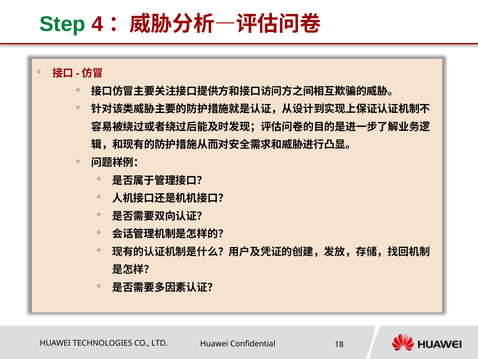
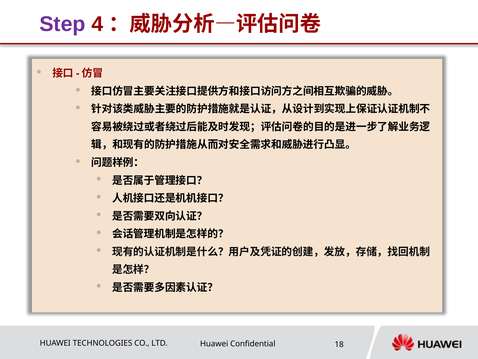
Step colour: green -> purple
